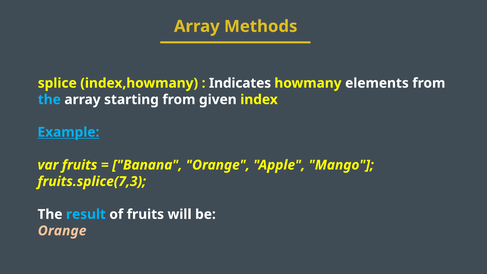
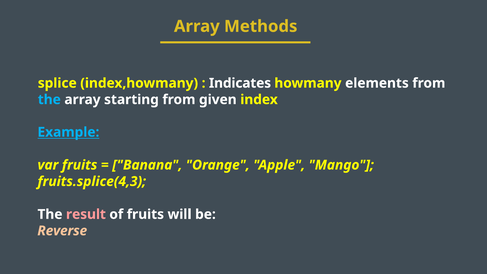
fruits.splice(7,3: fruits.splice(7,3 -> fruits.splice(4,3
result colour: light blue -> pink
Orange at (62, 231): Orange -> Reverse
